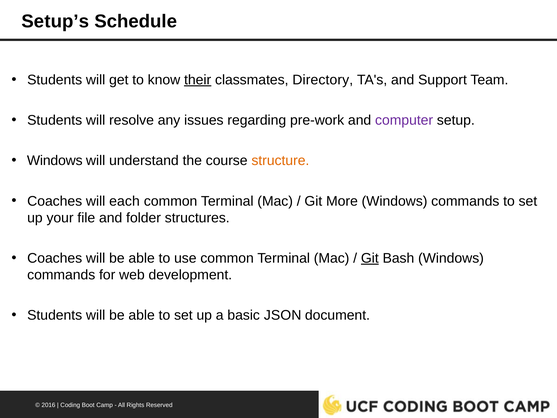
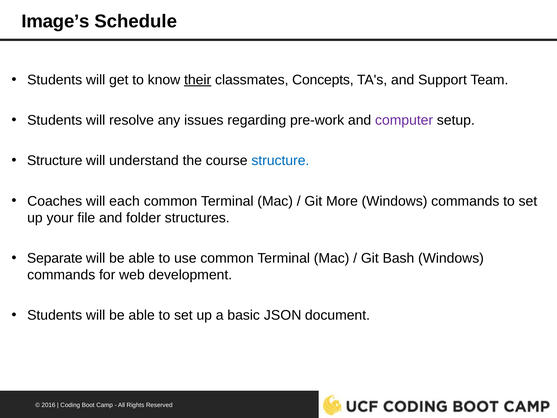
Setup’s: Setup’s -> Image’s
Directory: Directory -> Concepts
Windows at (55, 161): Windows -> Structure
structure at (280, 161) colour: orange -> blue
Coaches at (55, 258): Coaches -> Separate
Git at (370, 258) underline: present -> none
